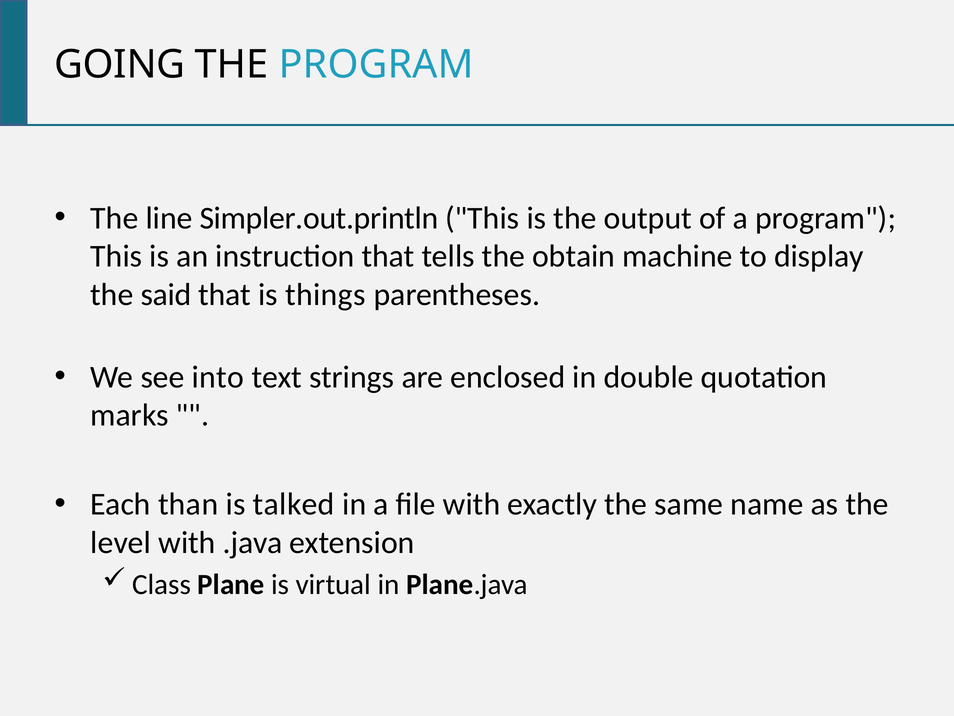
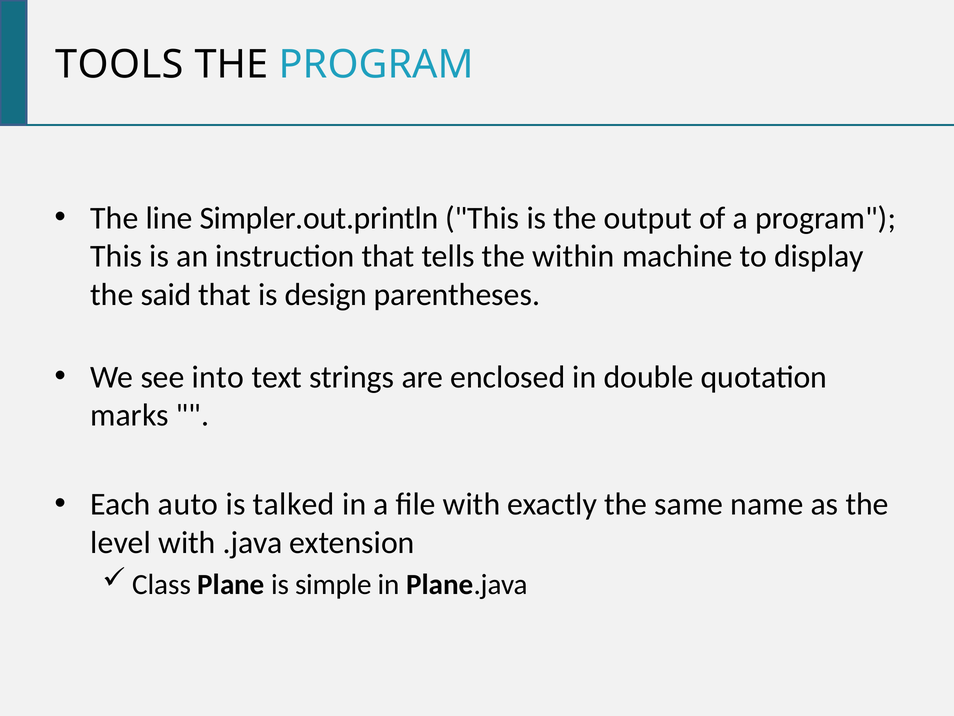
GOING: GOING -> TOOLS
obtain: obtain -> within
things: things -> design
than: than -> auto
virtual: virtual -> simple
